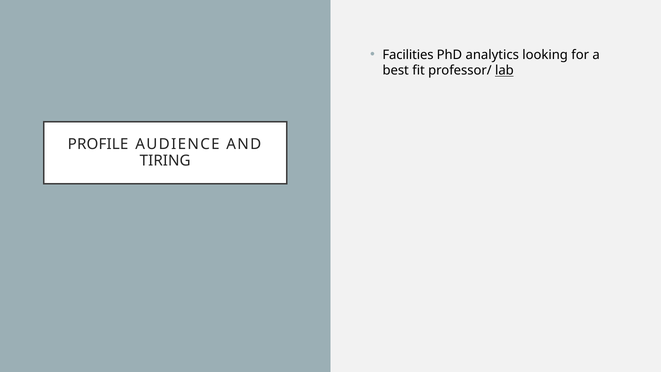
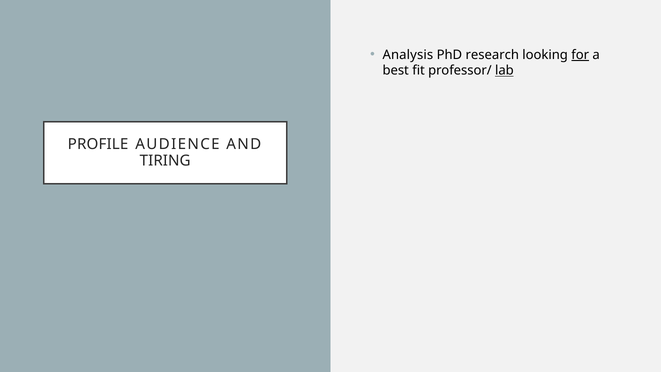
Facilities: Facilities -> Analysis
analytics: analytics -> research
for underline: none -> present
